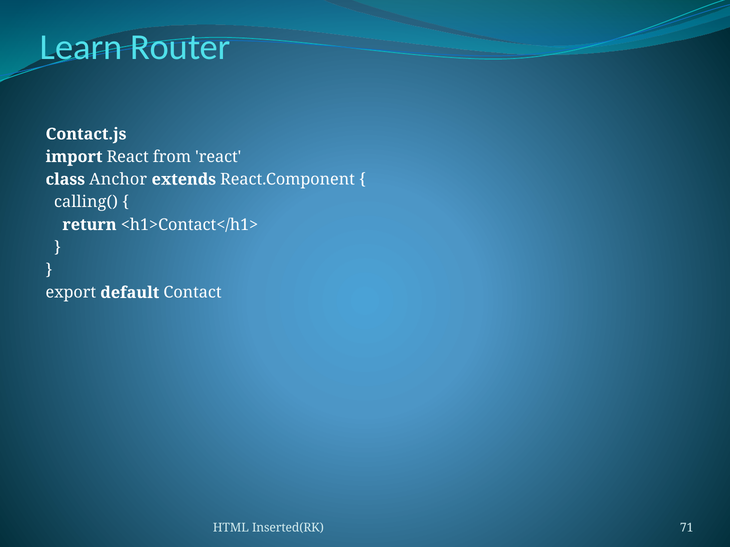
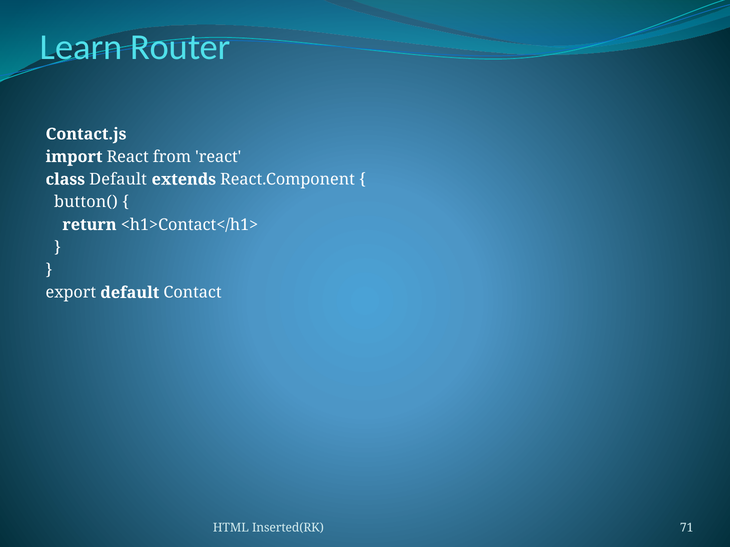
class Anchor: Anchor -> Default
calling(: calling( -> button(
